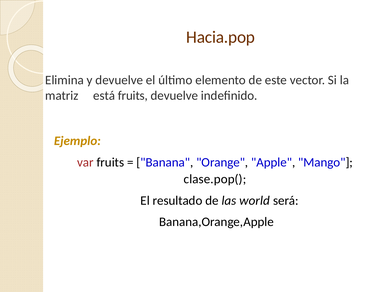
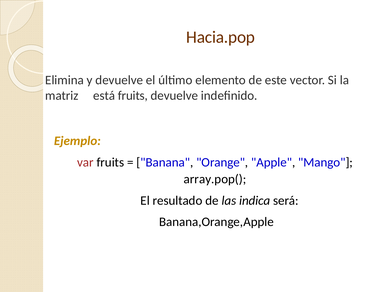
clase.pop(: clase.pop( -> array.pop(
world: world -> indica
